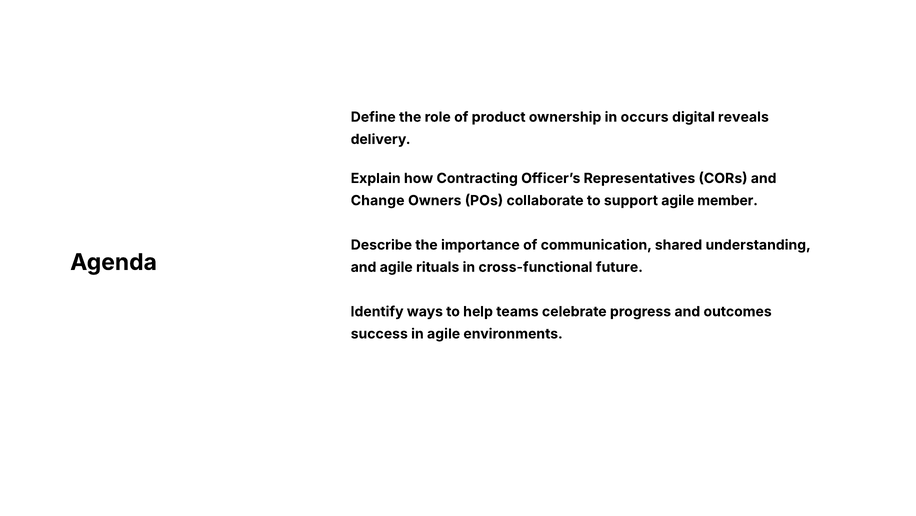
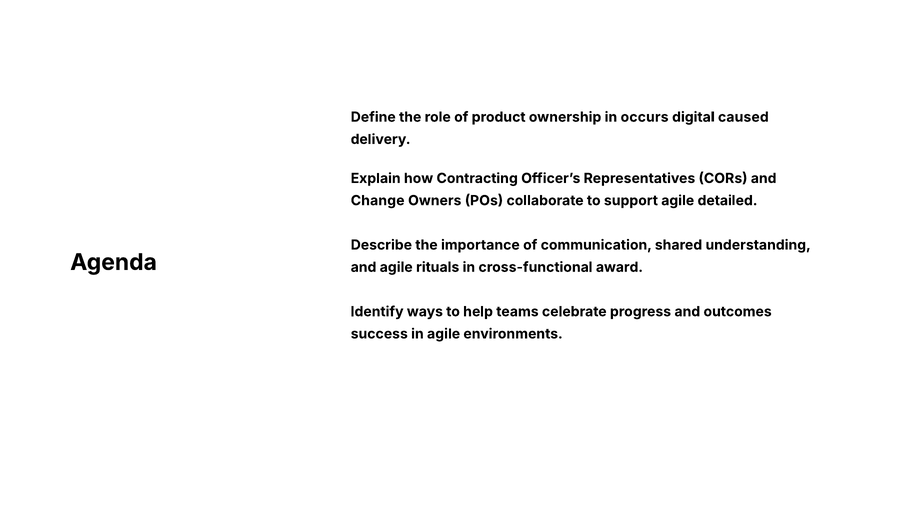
reveals: reveals -> caused
member: member -> detailed
future: future -> award
